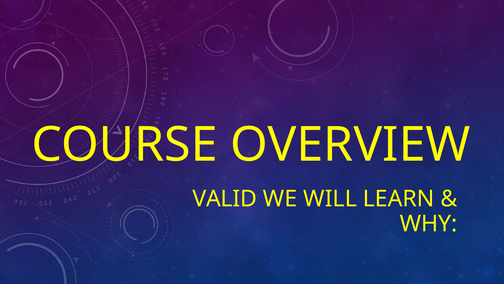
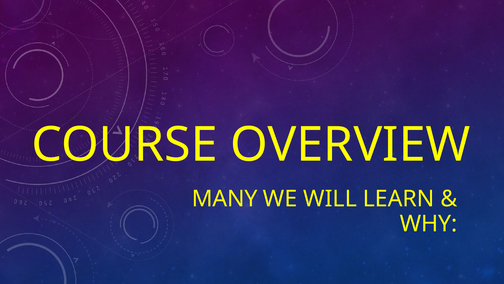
VALID: VALID -> MANY
